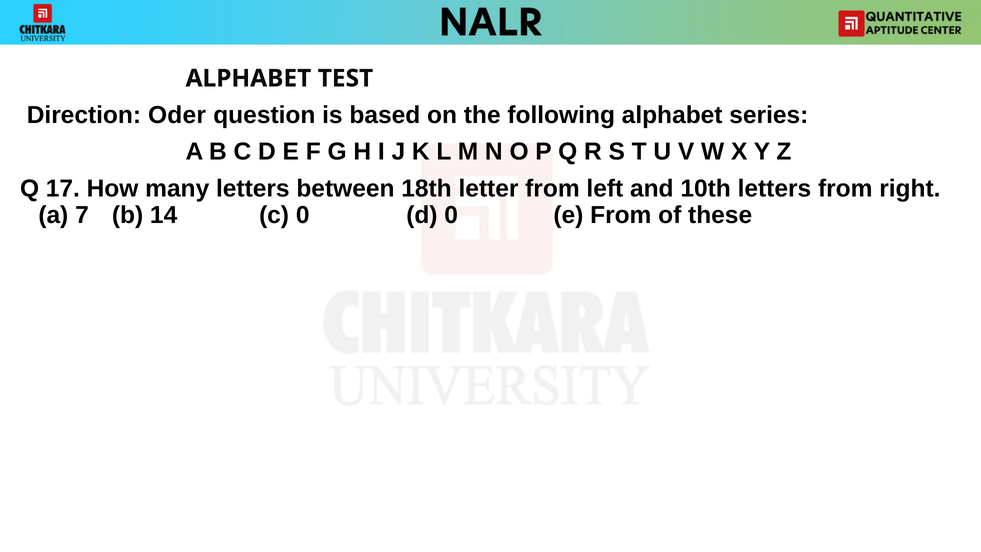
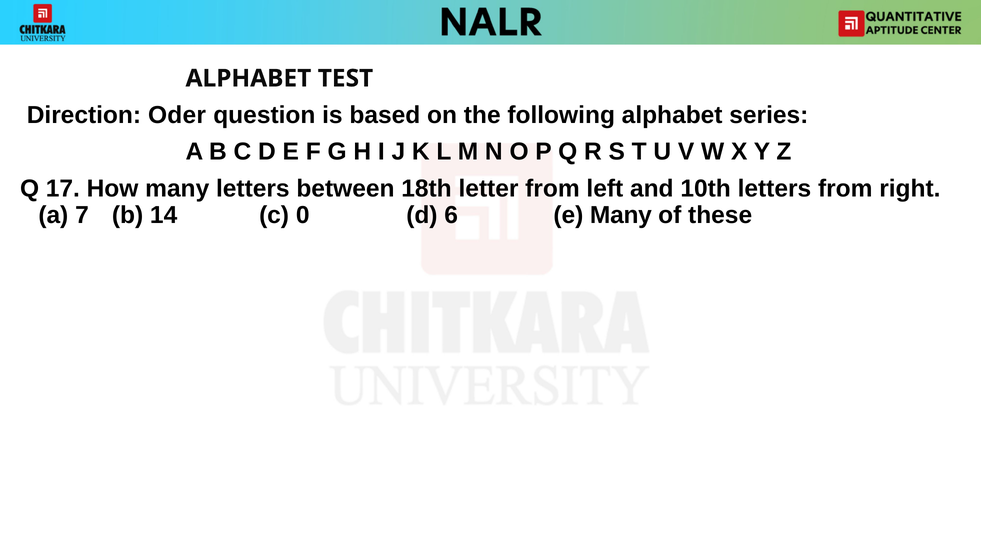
d 0: 0 -> 6
e From: From -> Many
